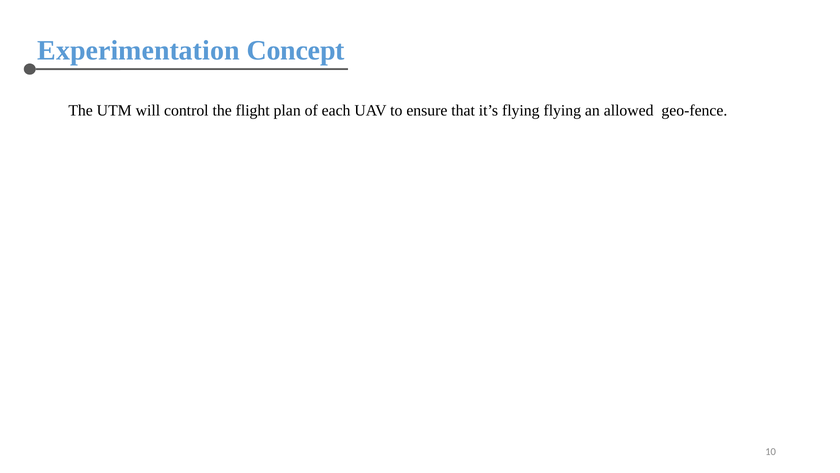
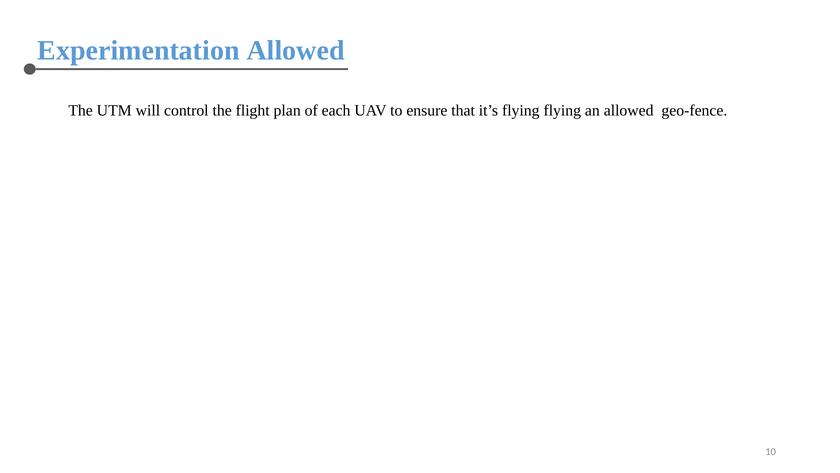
Experimentation Concept: Concept -> Allowed
